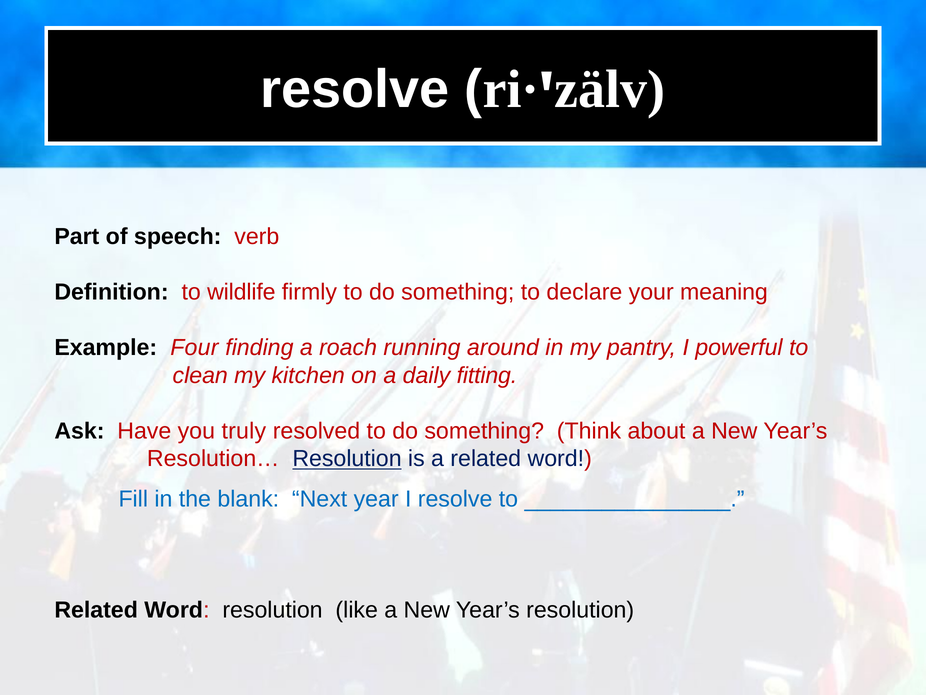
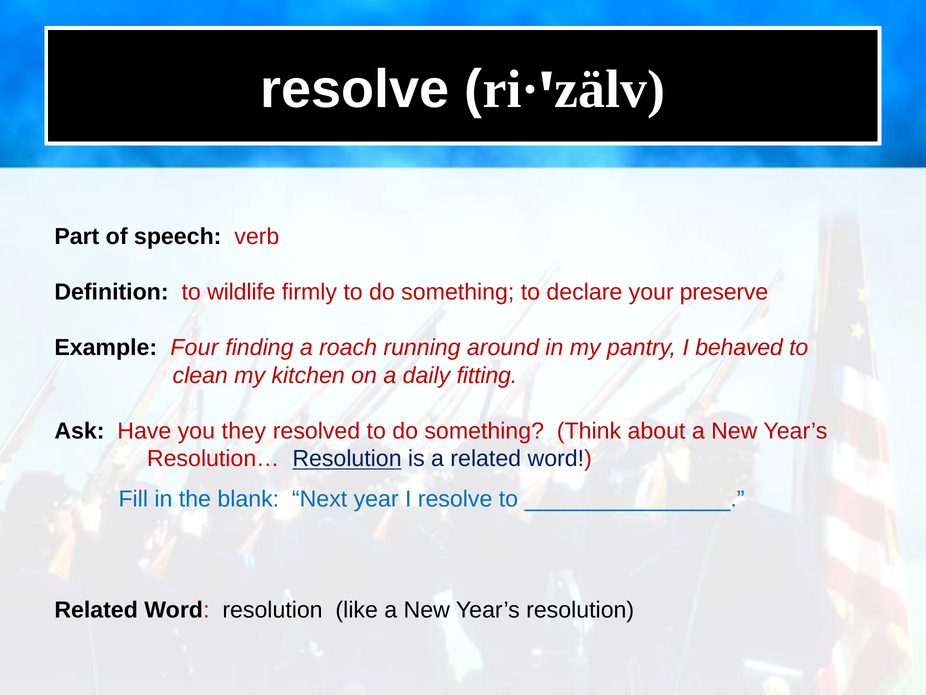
meaning: meaning -> preserve
powerful: powerful -> behaved
truly: truly -> they
